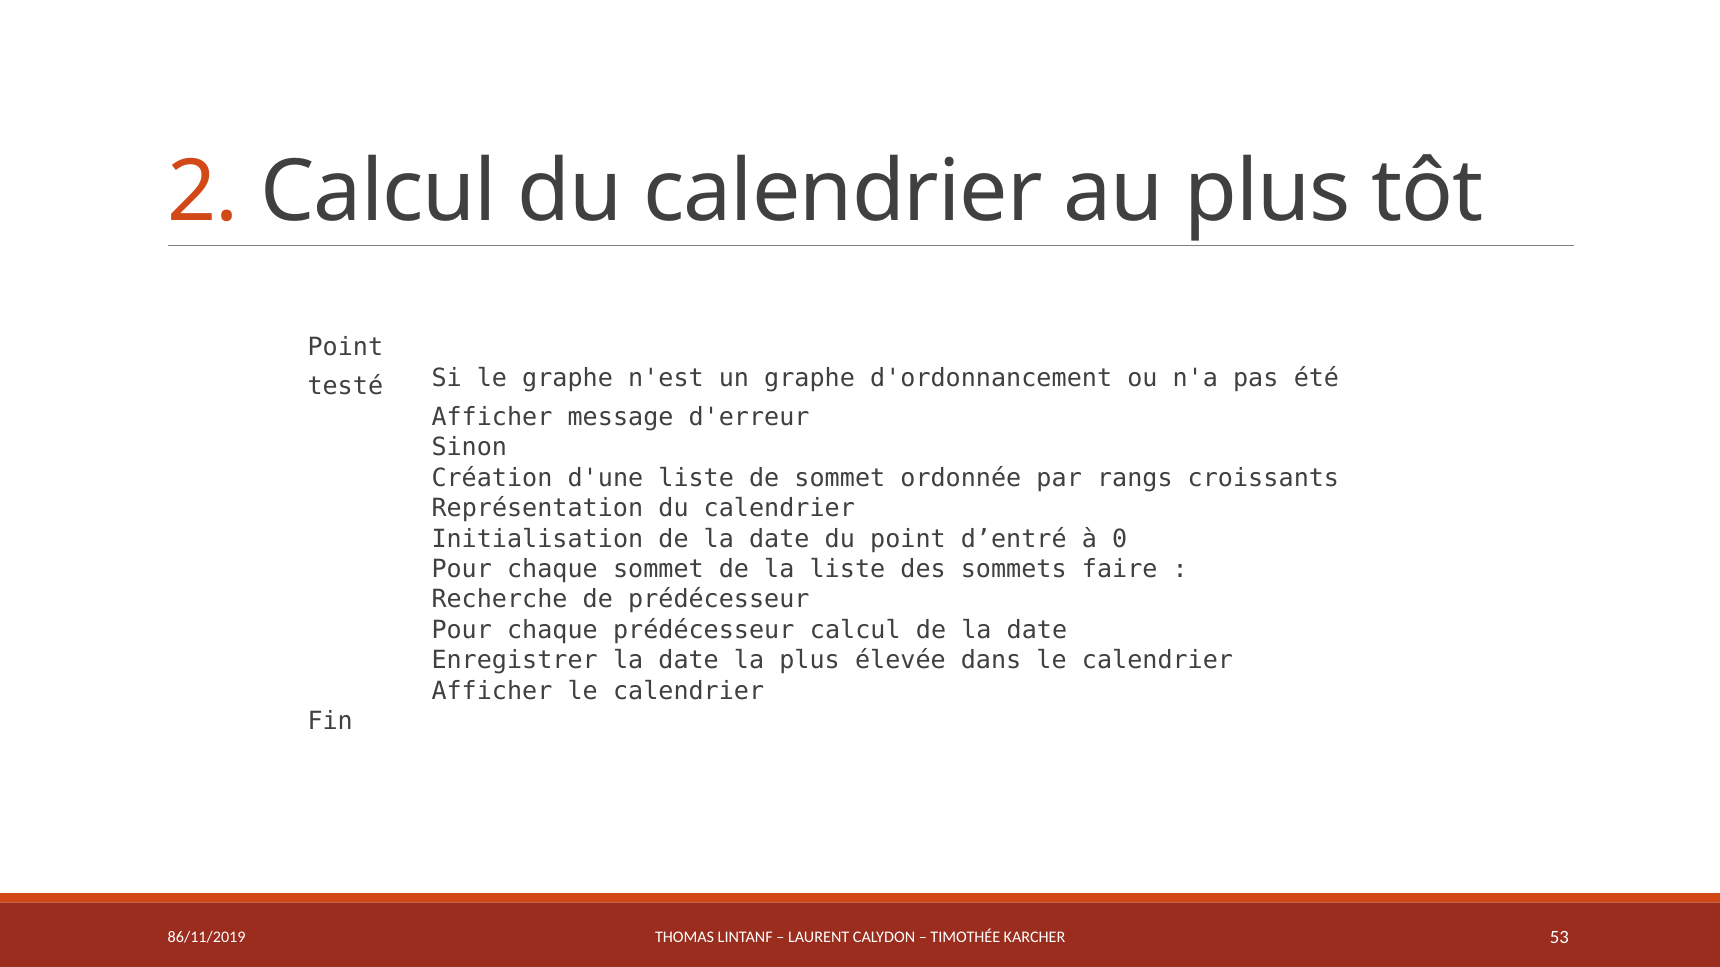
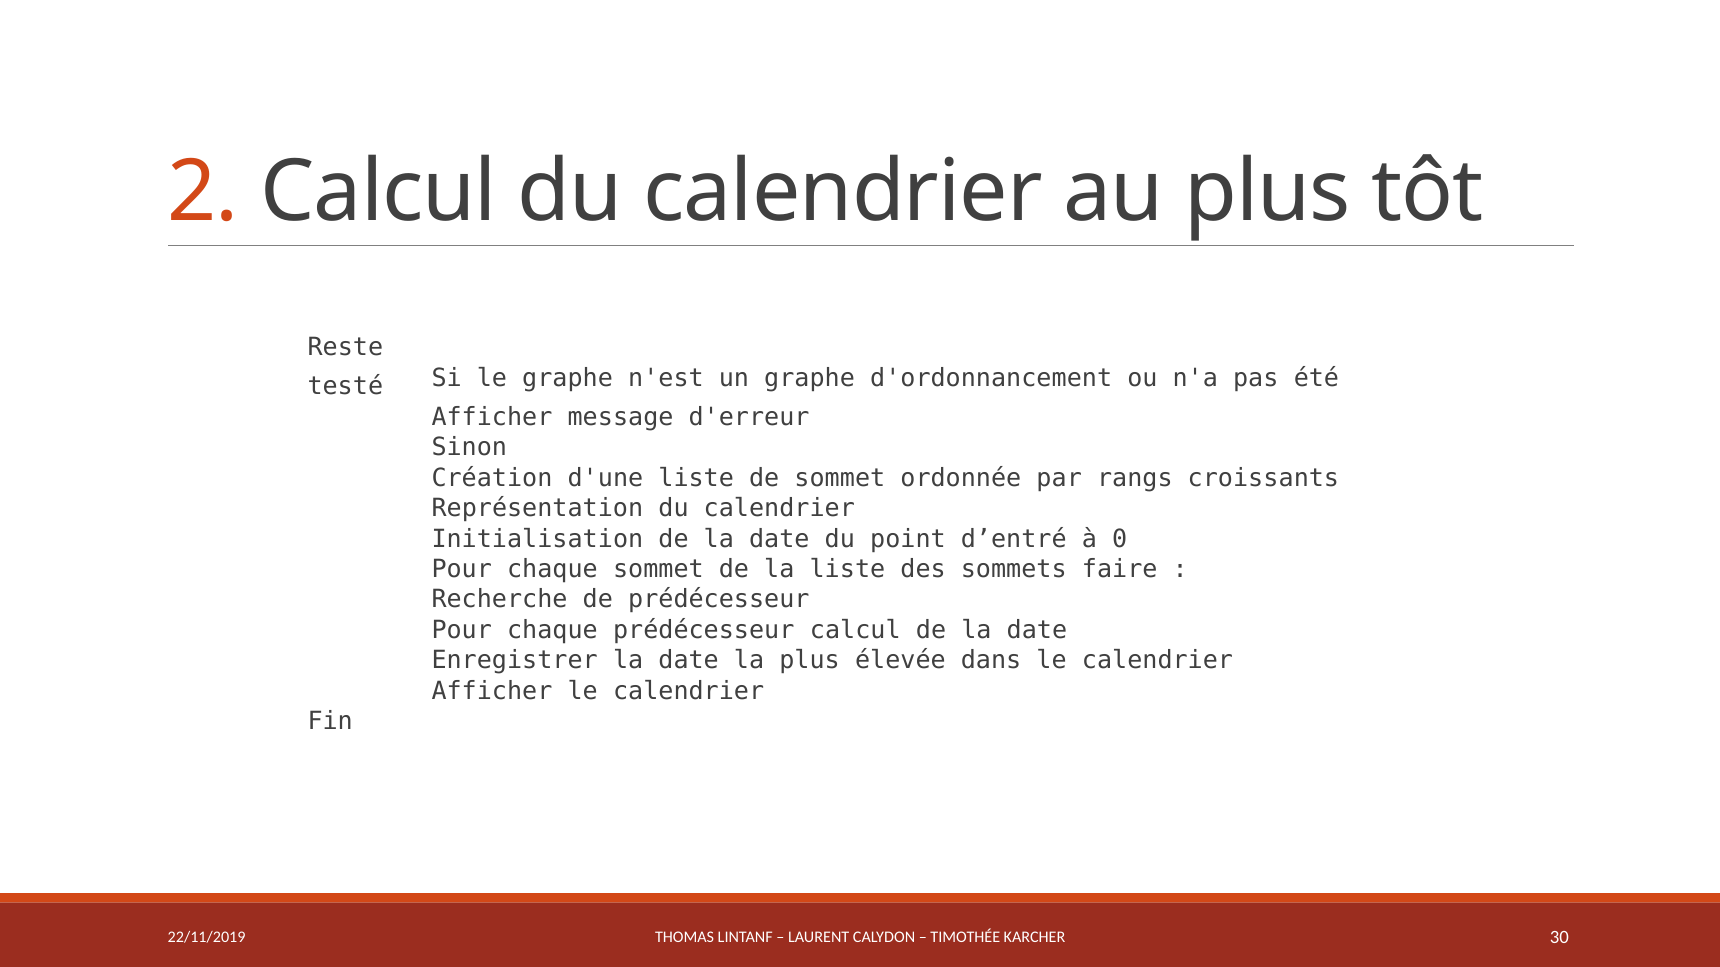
Point at (345, 348): Point -> Reste
86/11/2019: 86/11/2019 -> 22/11/2019
53: 53 -> 30
